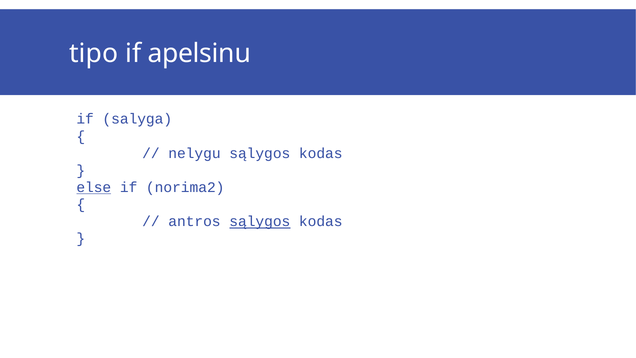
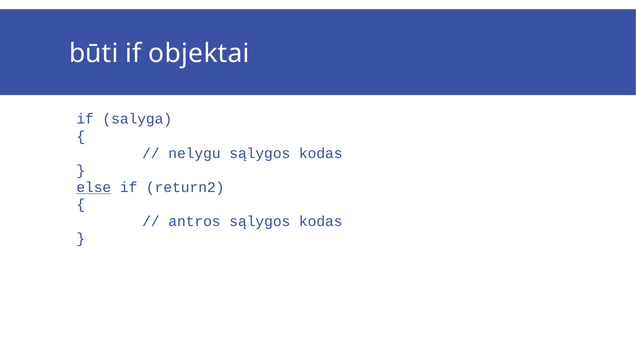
tipo: tipo -> būti
apelsinu: apelsinu -> objektai
norima2: norima2 -> return2
sąlygos at (260, 221) underline: present -> none
